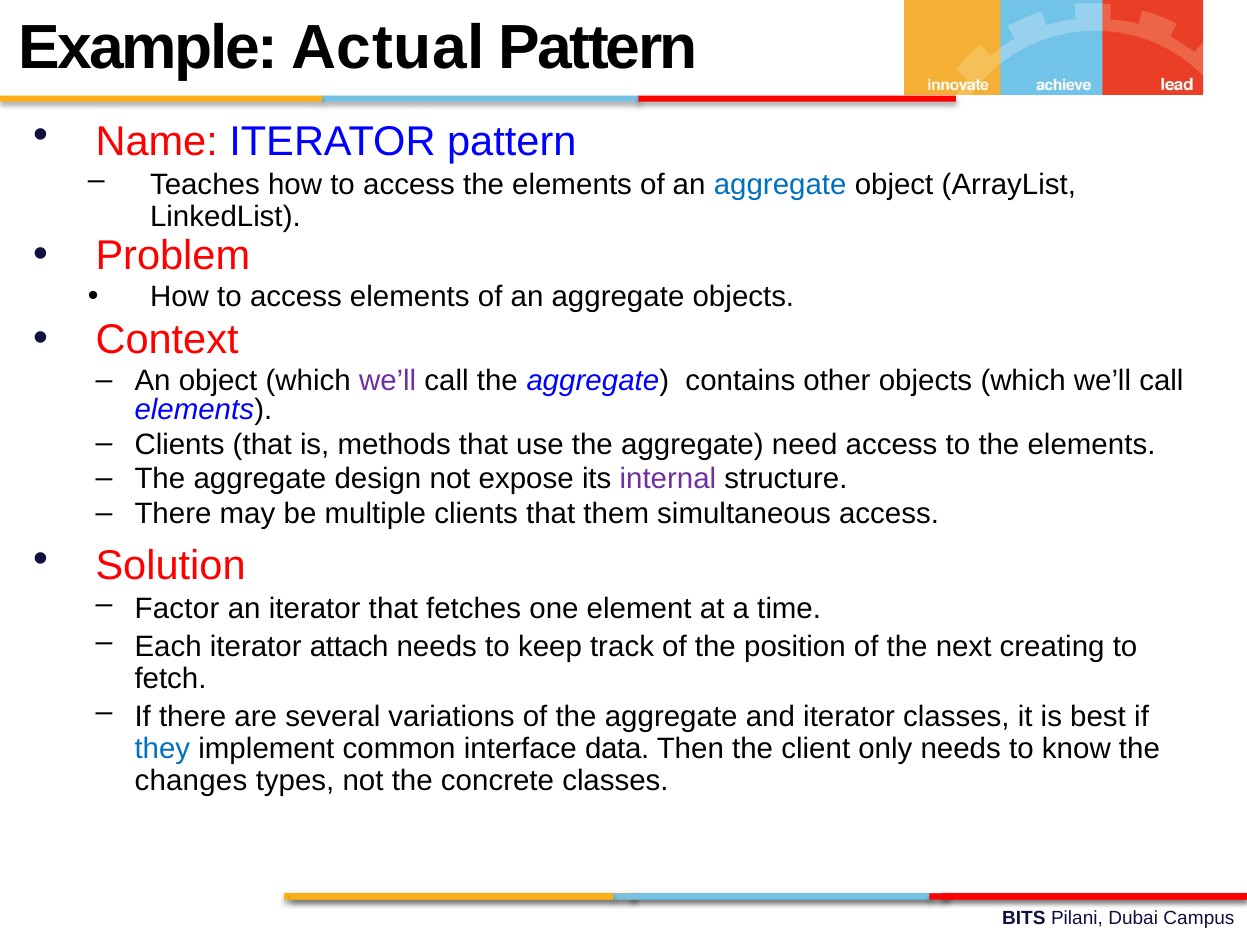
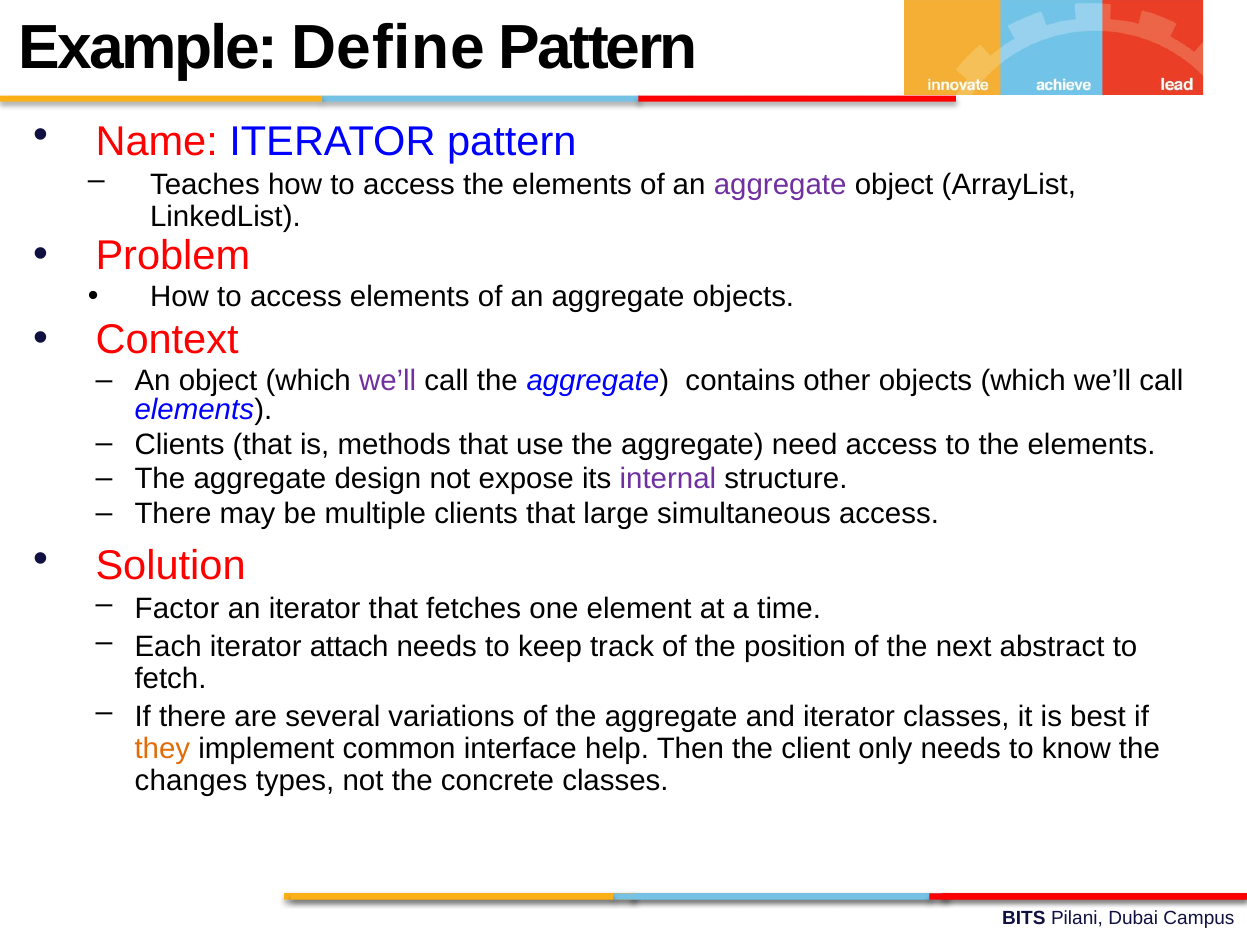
Actual: Actual -> Define
aggregate at (780, 185) colour: blue -> purple
them: them -> large
creating: creating -> abstract
they colour: blue -> orange
data: data -> help
